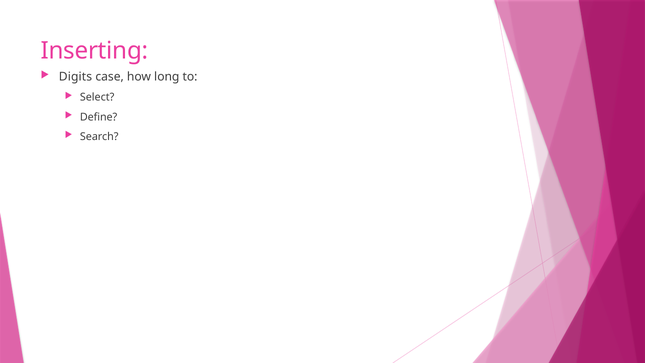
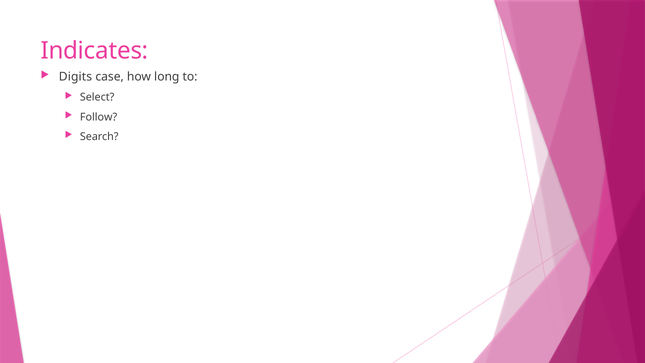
Inserting: Inserting -> Indicates
Define: Define -> Follow
